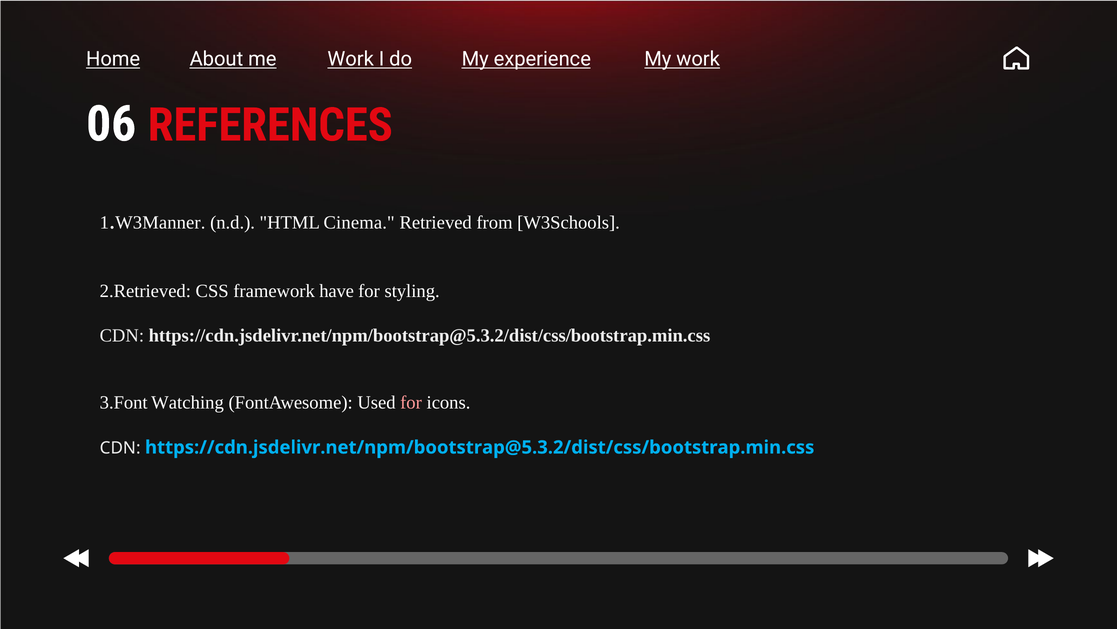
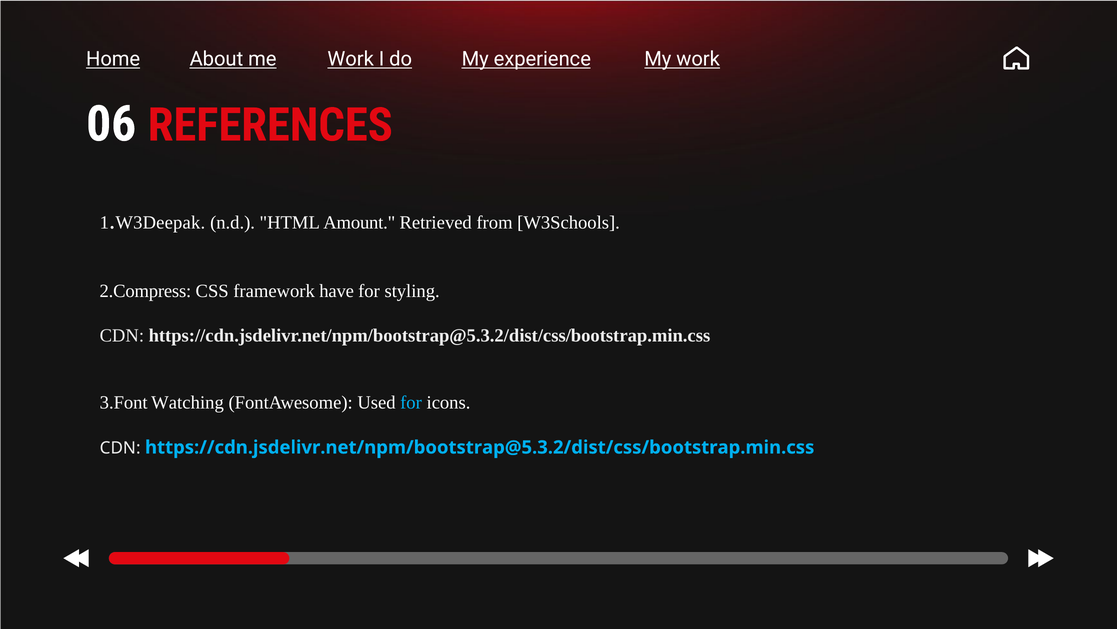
W3Manner: W3Manner -> W3Deepak
Cinema: Cinema -> Amount
2.Retrieved: 2.Retrieved -> 2.Compress
for at (411, 402) colour: pink -> light blue
